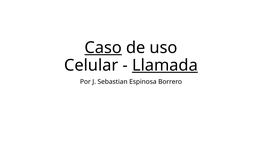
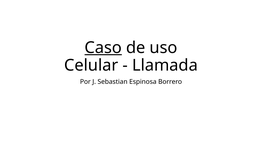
Llamada underline: present -> none
